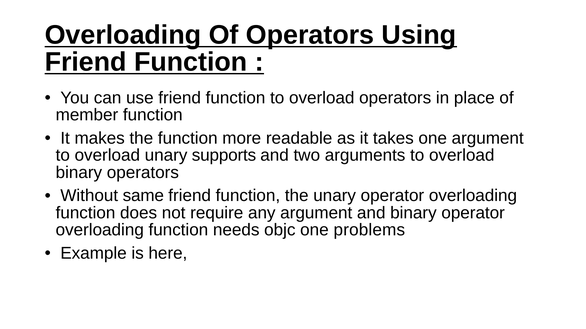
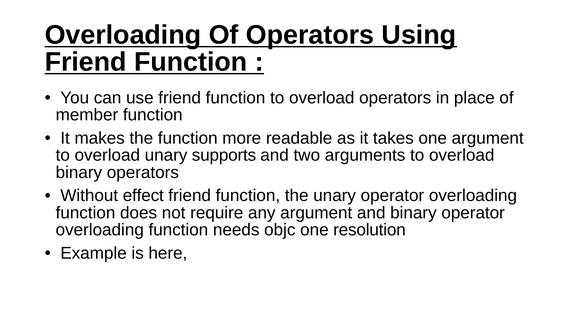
same: same -> effect
problems: problems -> resolution
